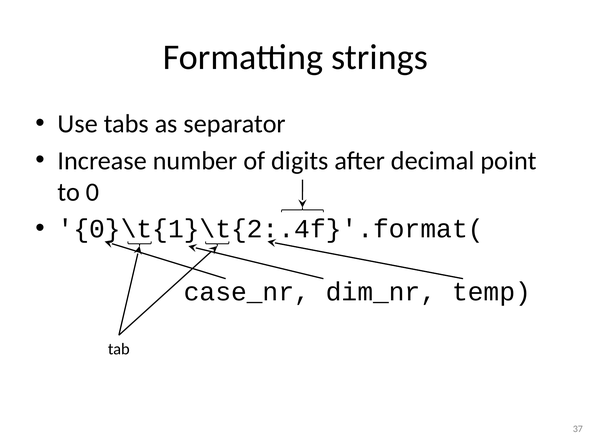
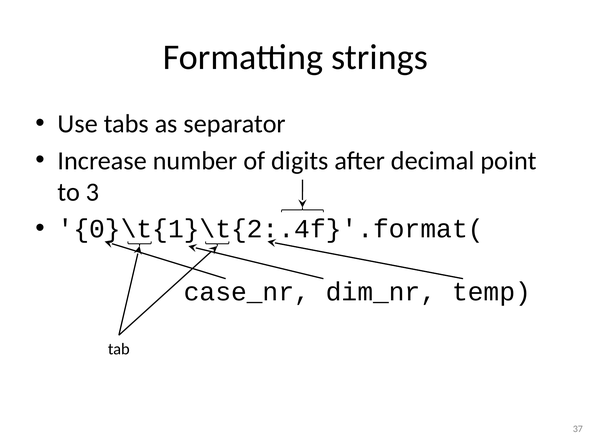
0: 0 -> 3
